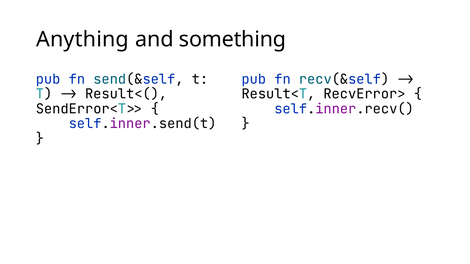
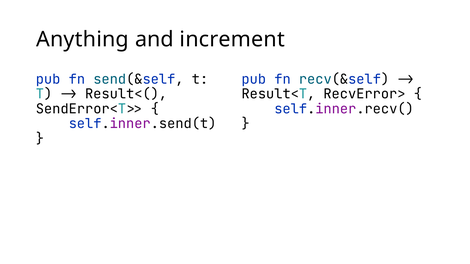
something: something -> increment
